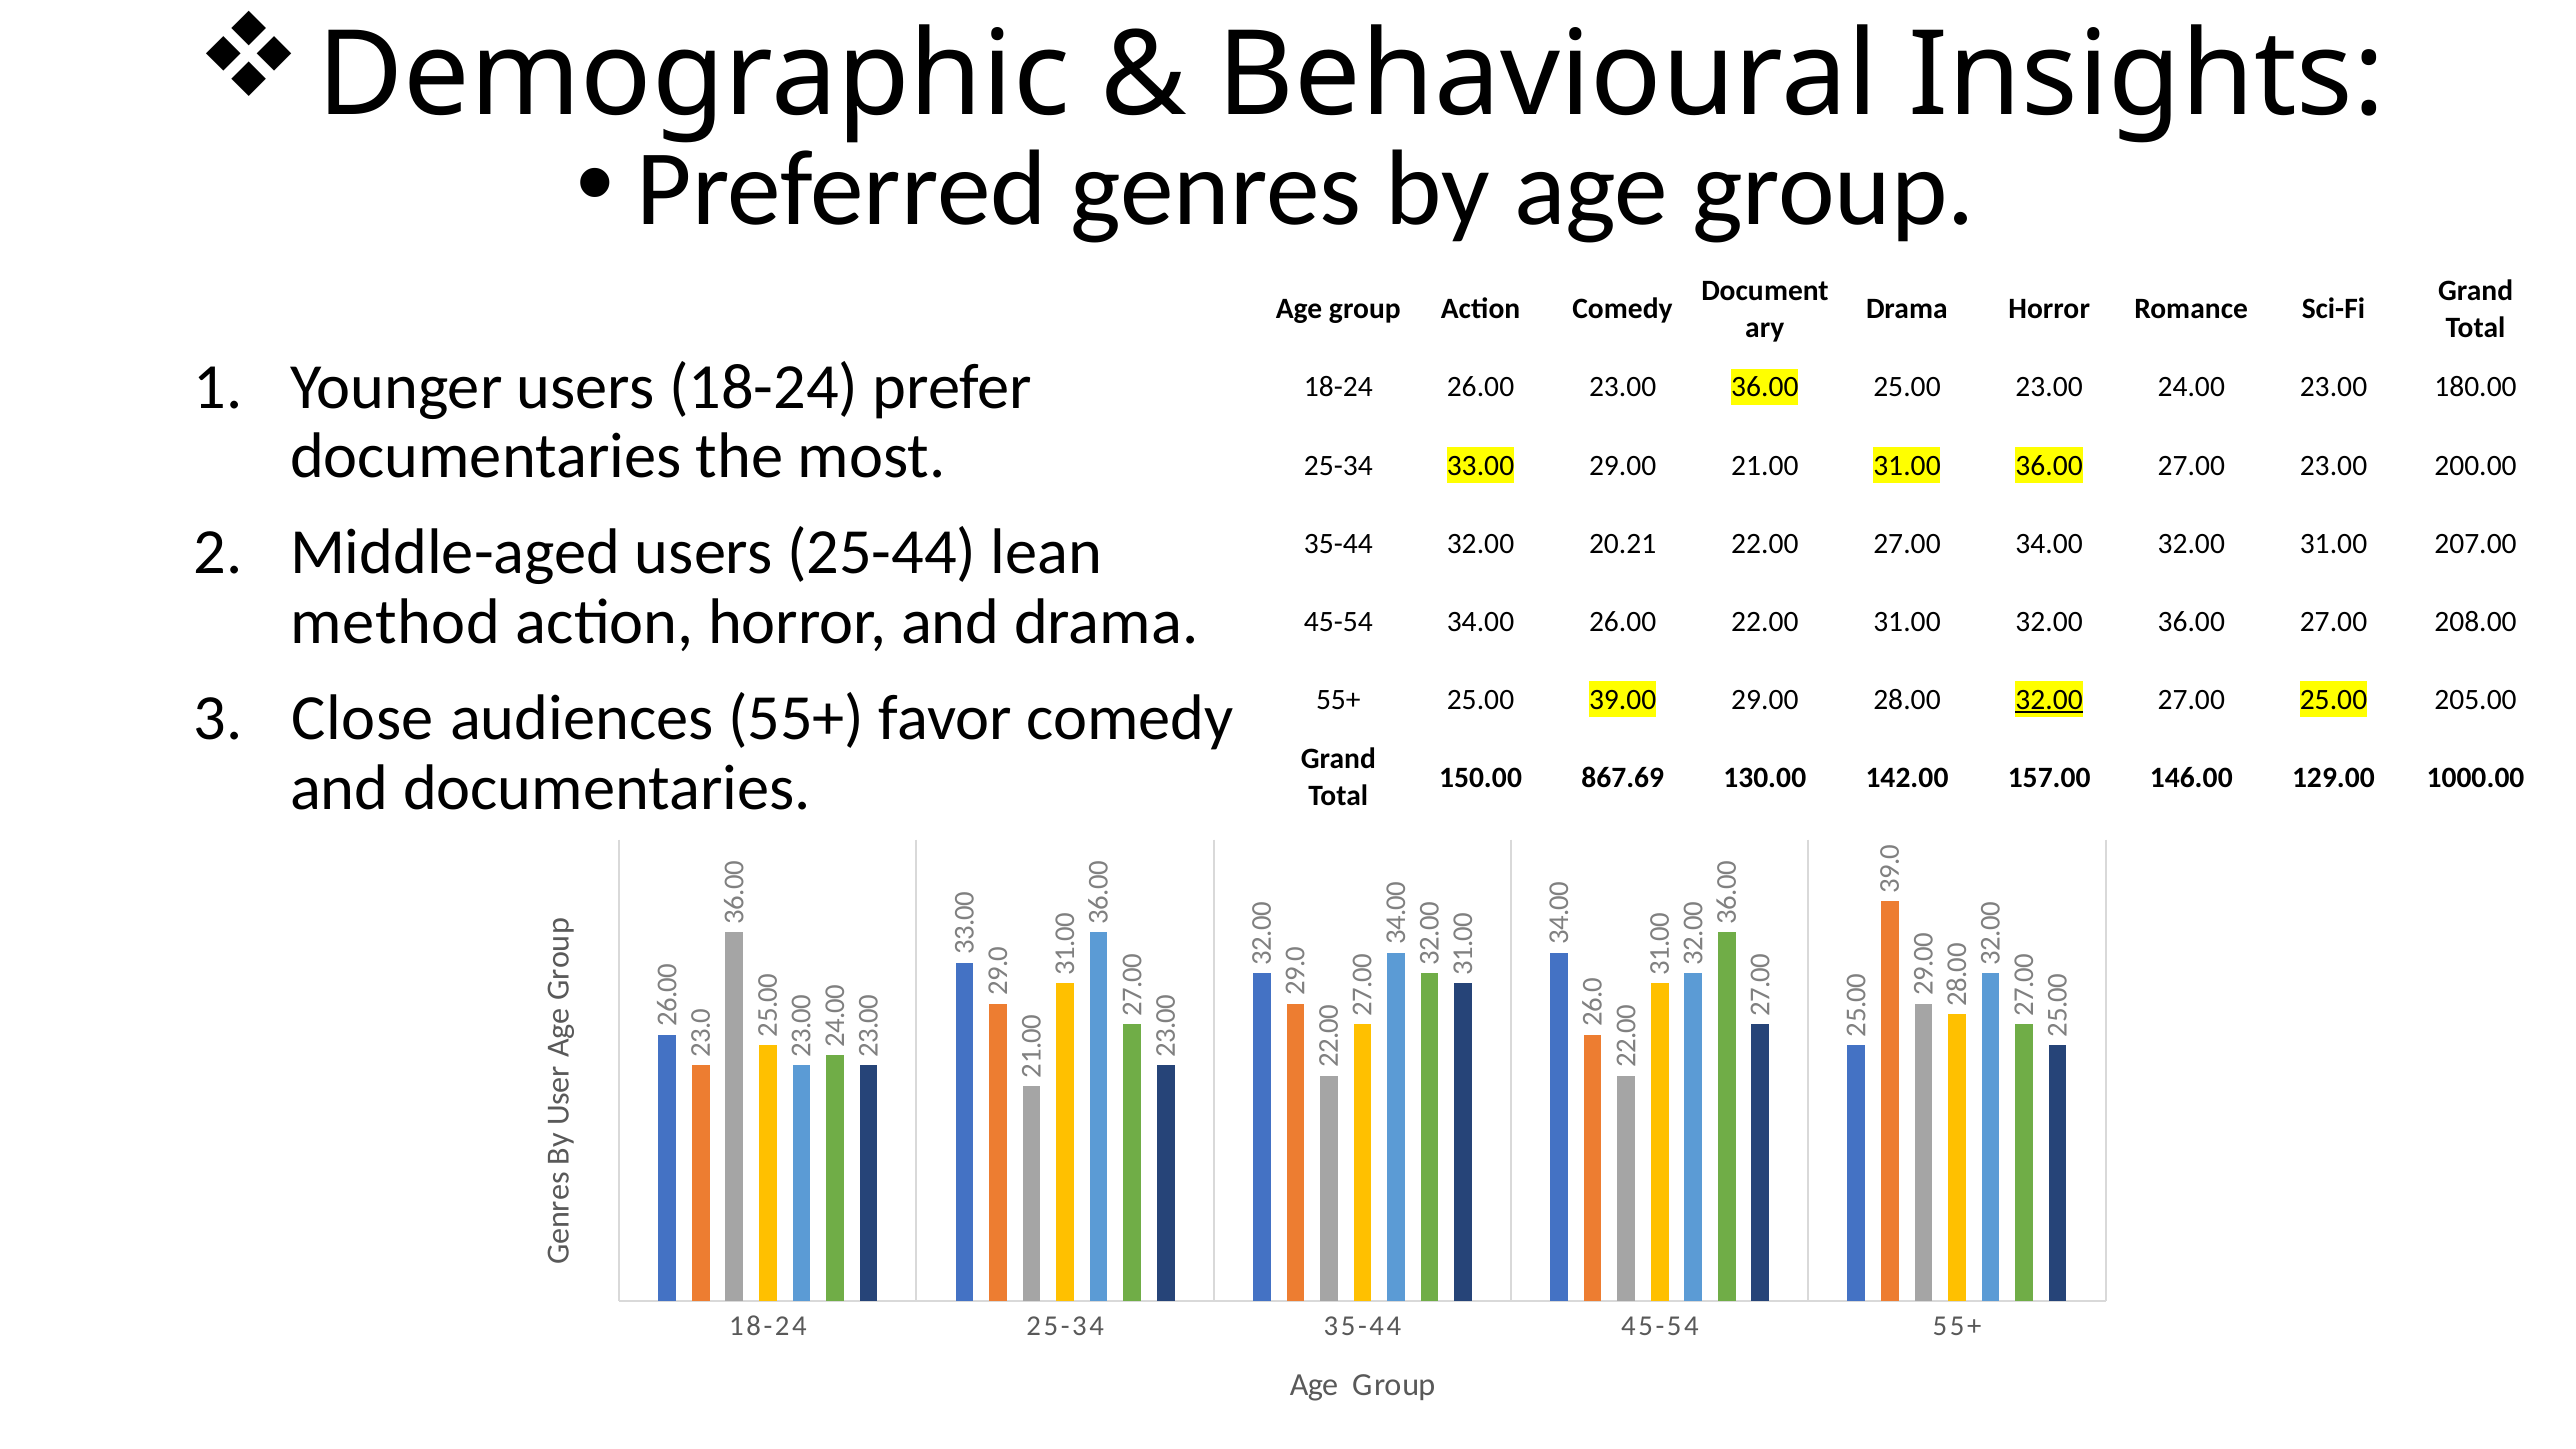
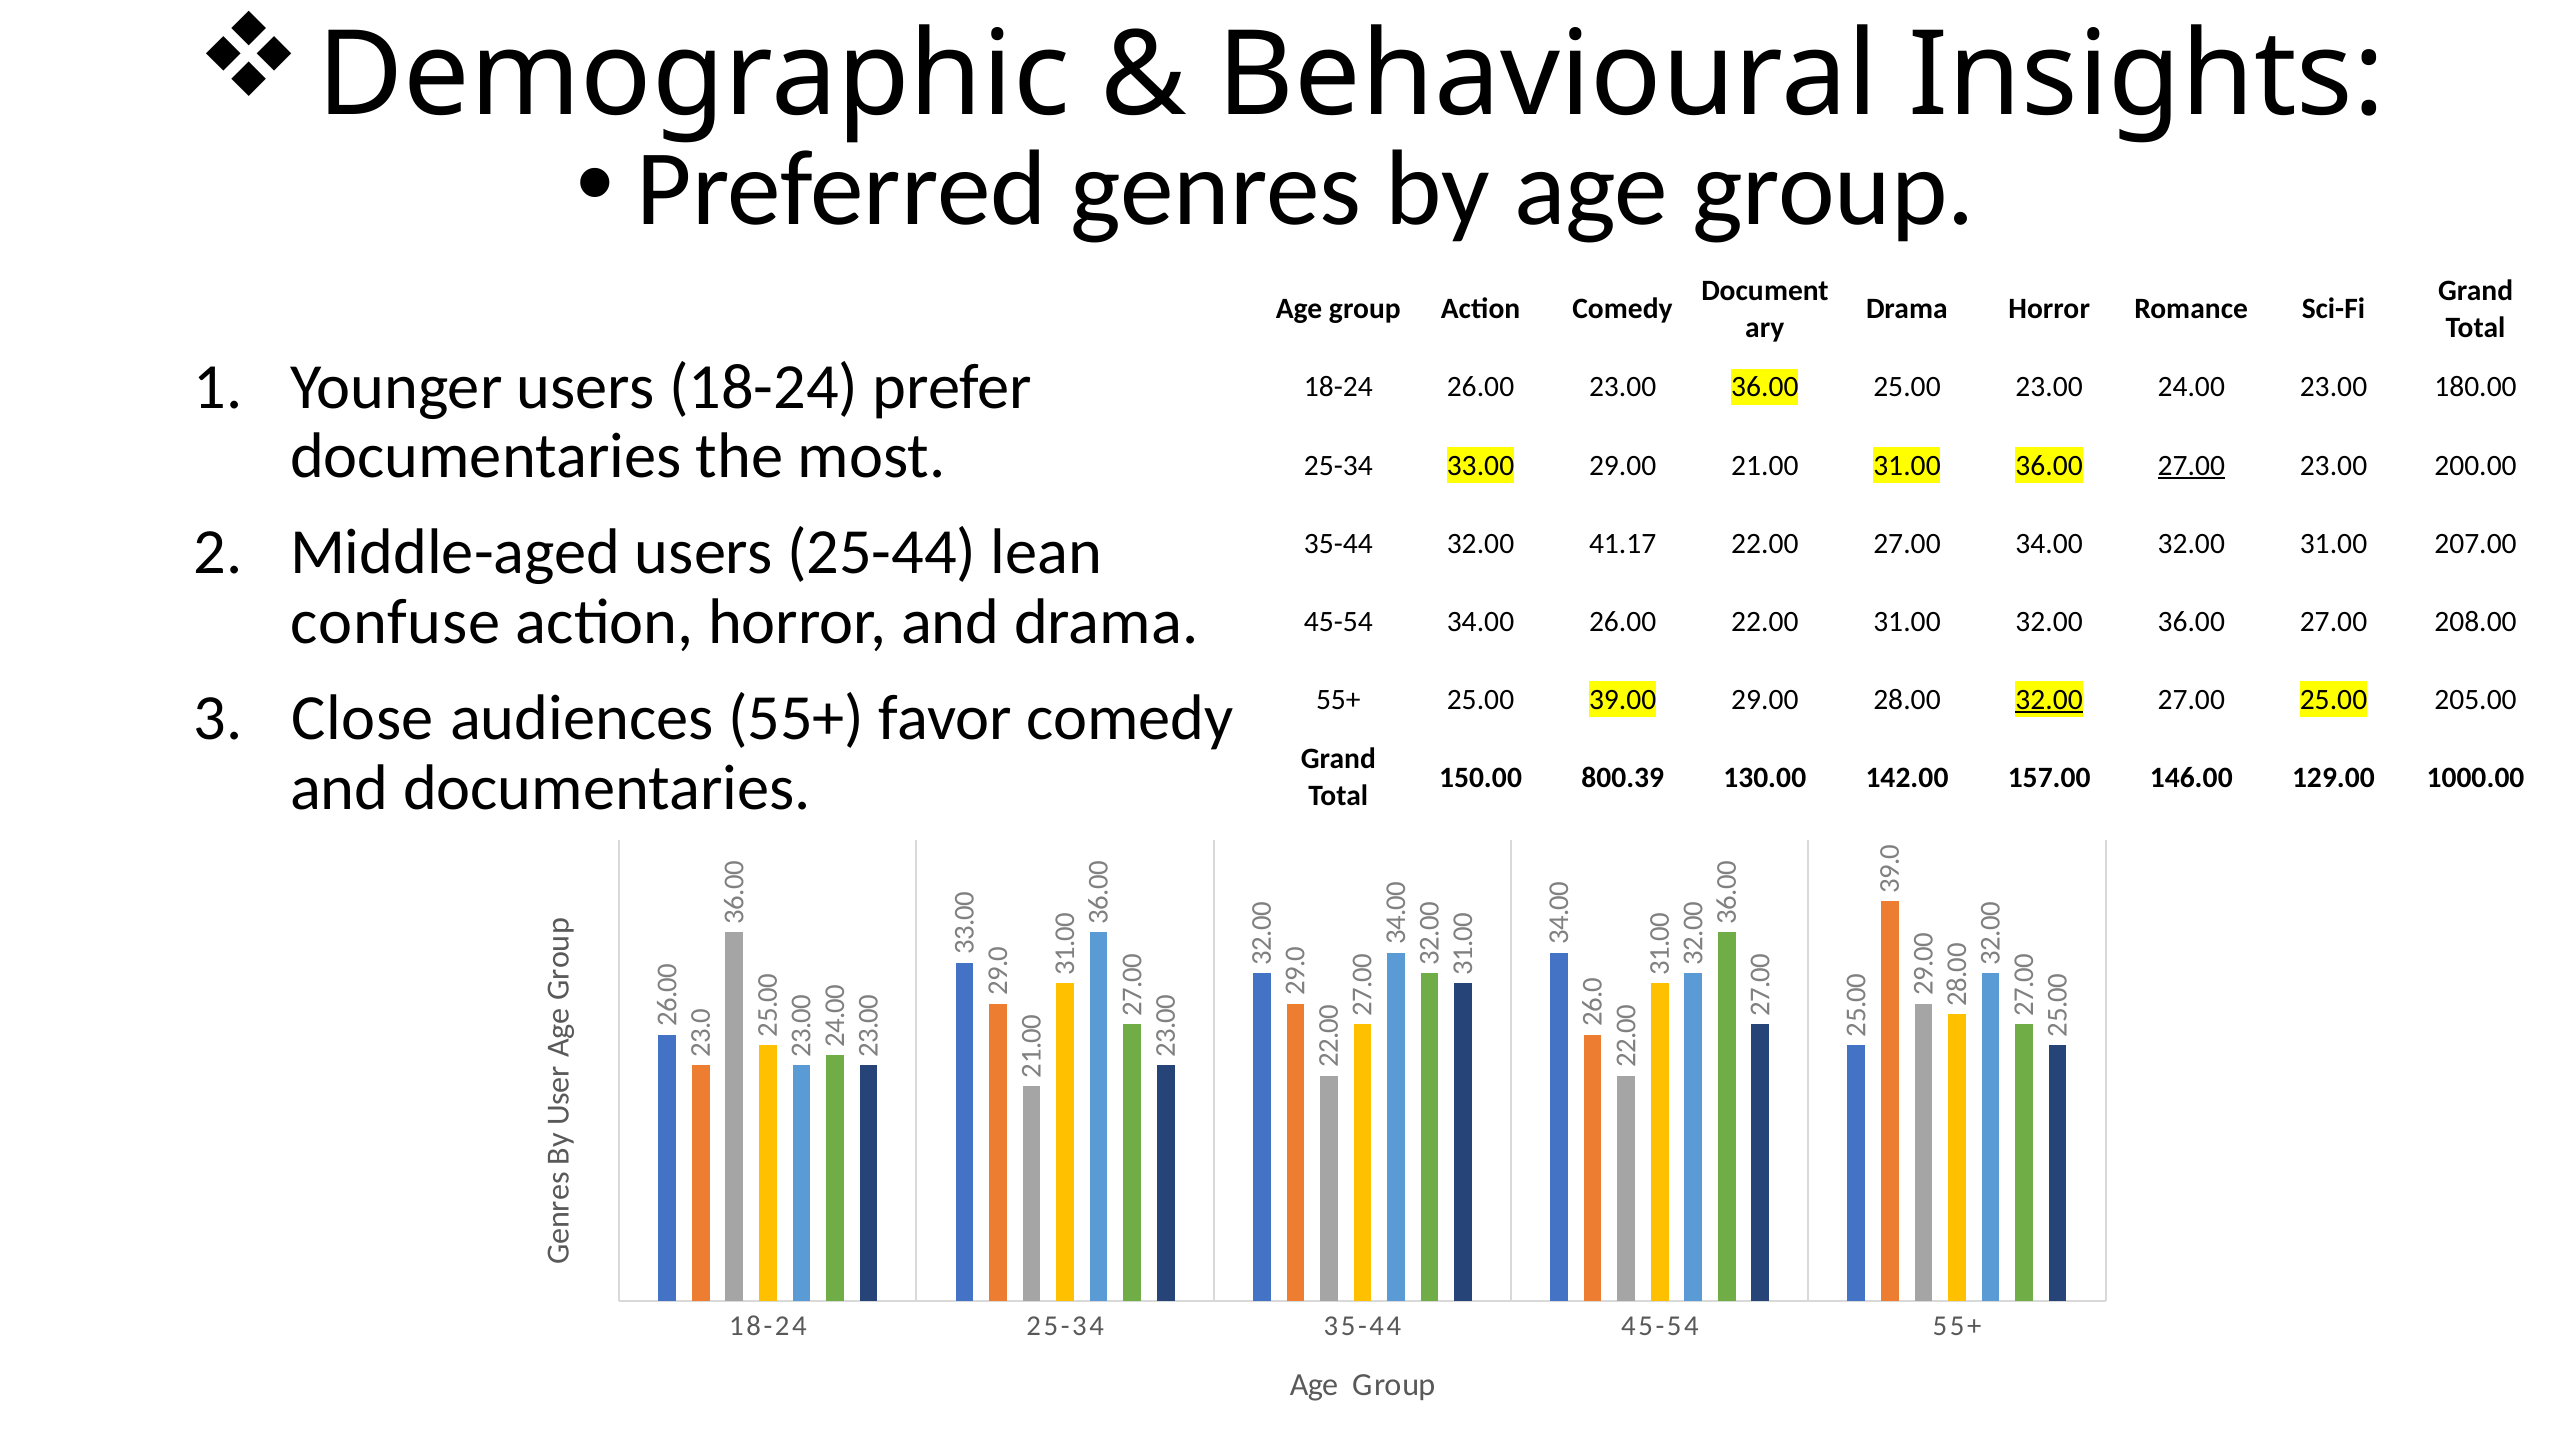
27.00 at (2191, 465) underline: none -> present
20.21: 20.21 -> 41.17
method: method -> confuse
867.69: 867.69 -> 800.39
